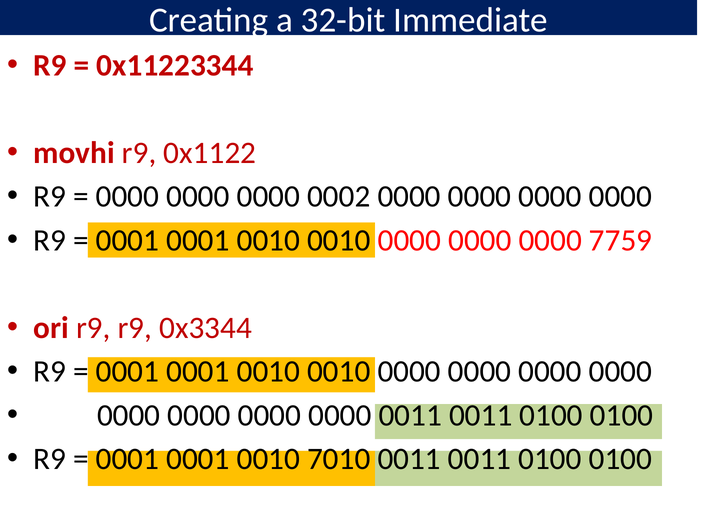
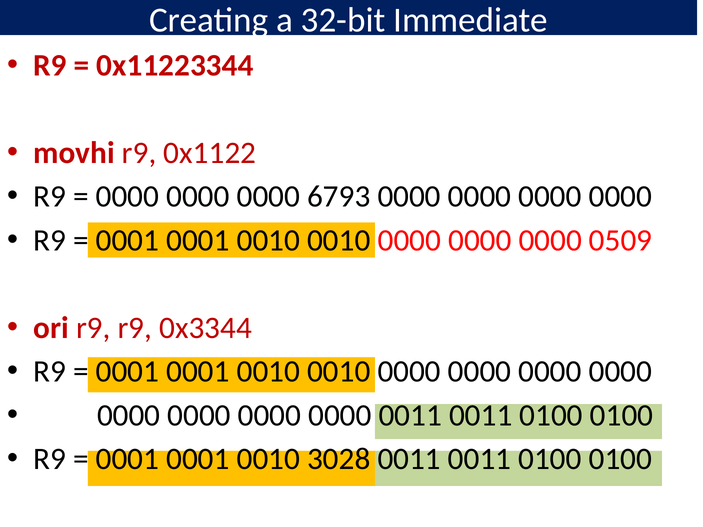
0002: 0002 -> 6793
7759: 7759 -> 0509
7010: 7010 -> 3028
